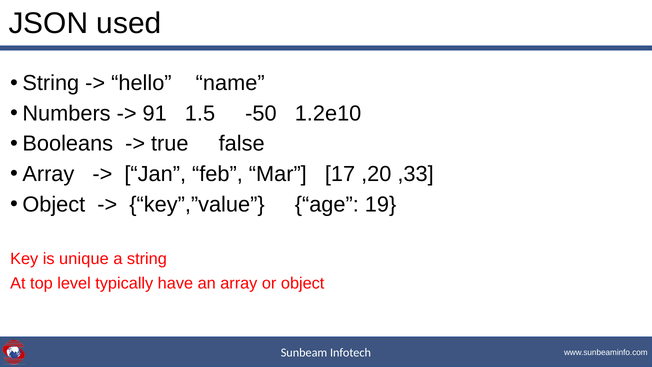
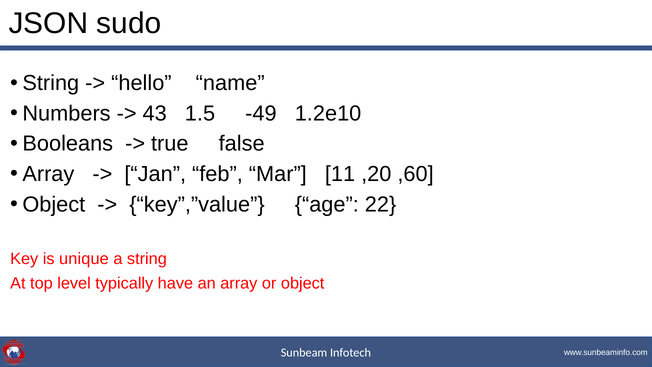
used: used -> sudo
91: 91 -> 43
-50: -50 -> -49
17: 17 -> 11
,33: ,33 -> ,60
19: 19 -> 22
